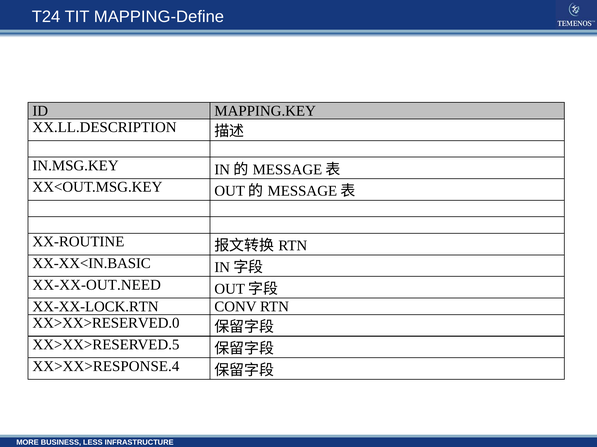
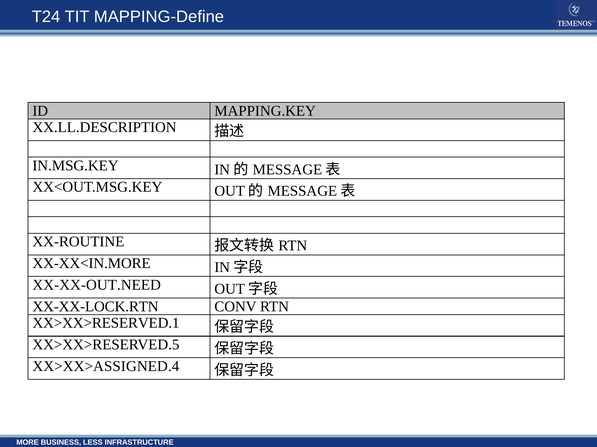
XX-XX<IN.BASIC: XX-XX<IN.BASIC -> XX-XX<IN.MORE
XX>XX>RESERVED.0: XX>XX>RESERVED.0 -> XX>XX>RESERVED.1
XX>XX>RESPONSE.4: XX>XX>RESPONSE.4 -> XX>XX>ASSIGNED.4
